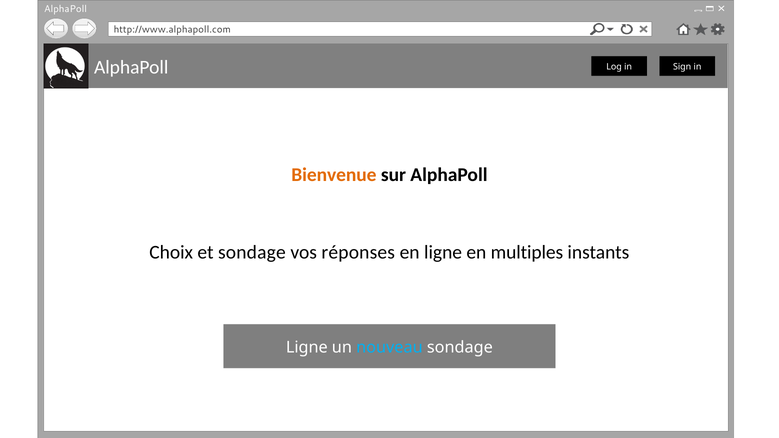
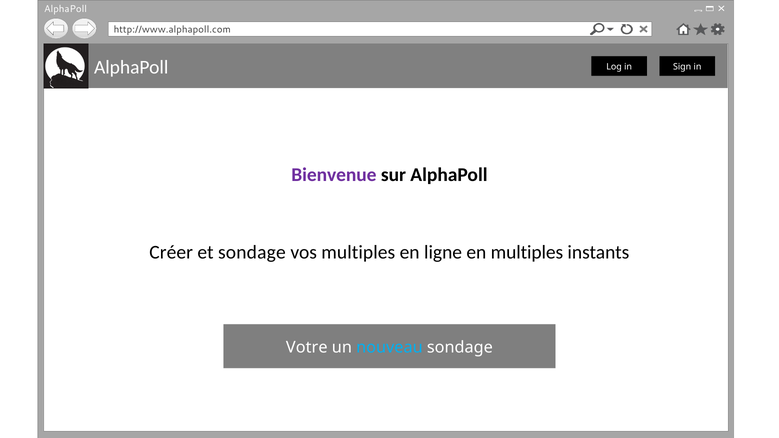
Bienvenue colour: orange -> purple
Choix: Choix -> Créer
vos réponses: réponses -> multiples
Ligne at (307, 347): Ligne -> Votre
